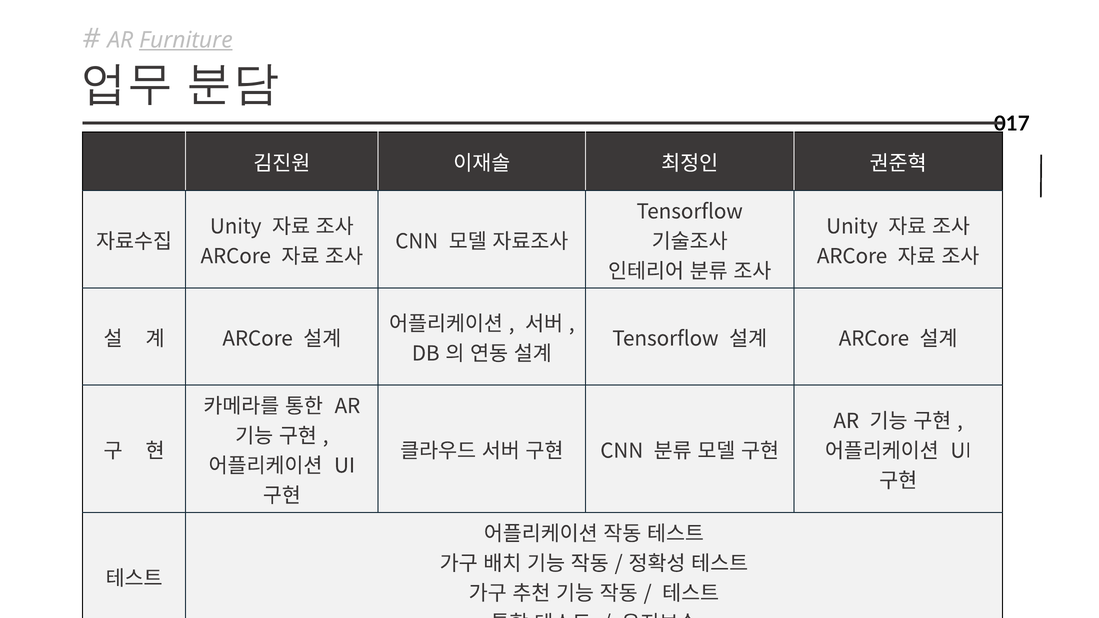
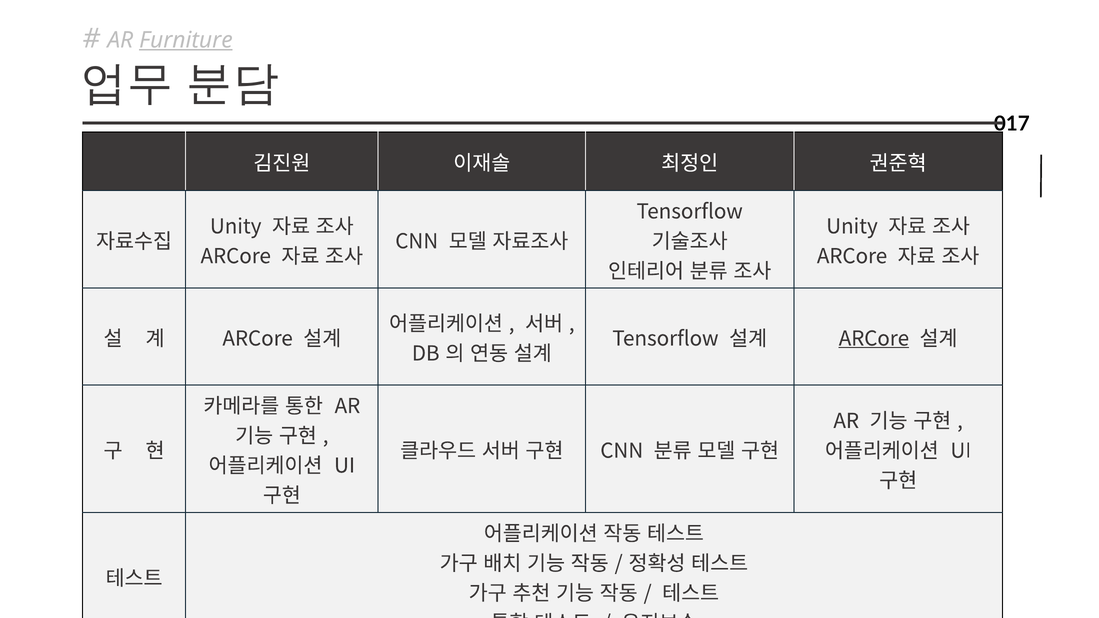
ARCore at (874, 339) underline: none -> present
